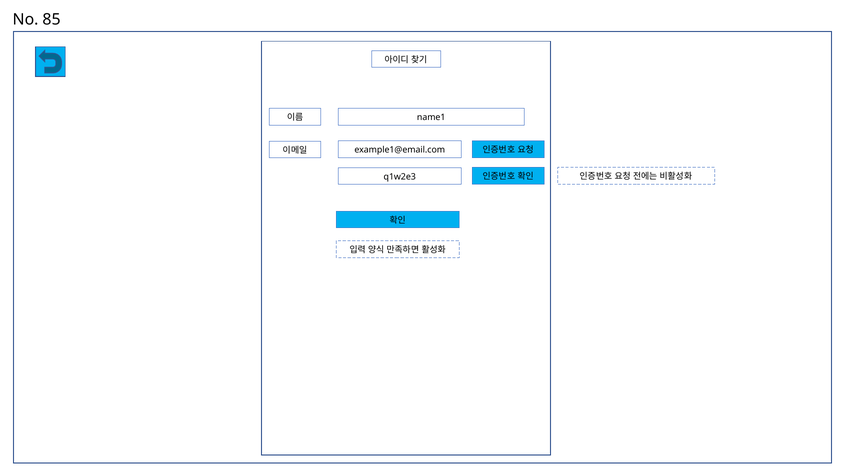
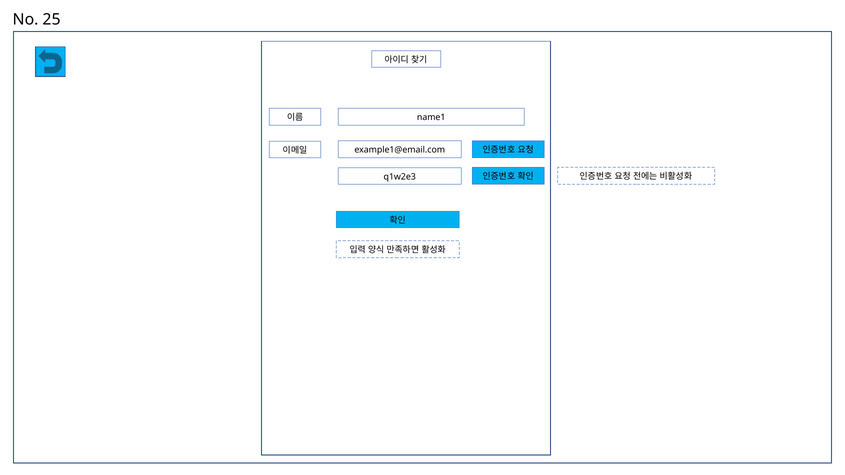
85: 85 -> 25
